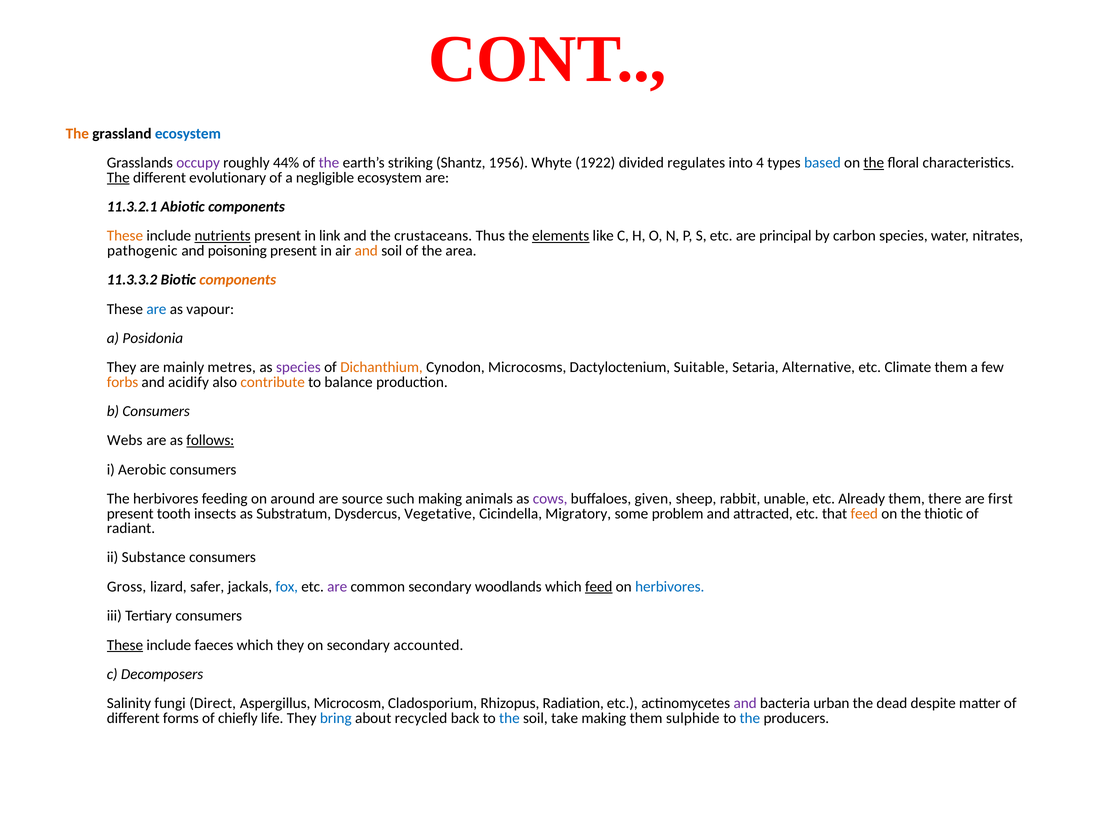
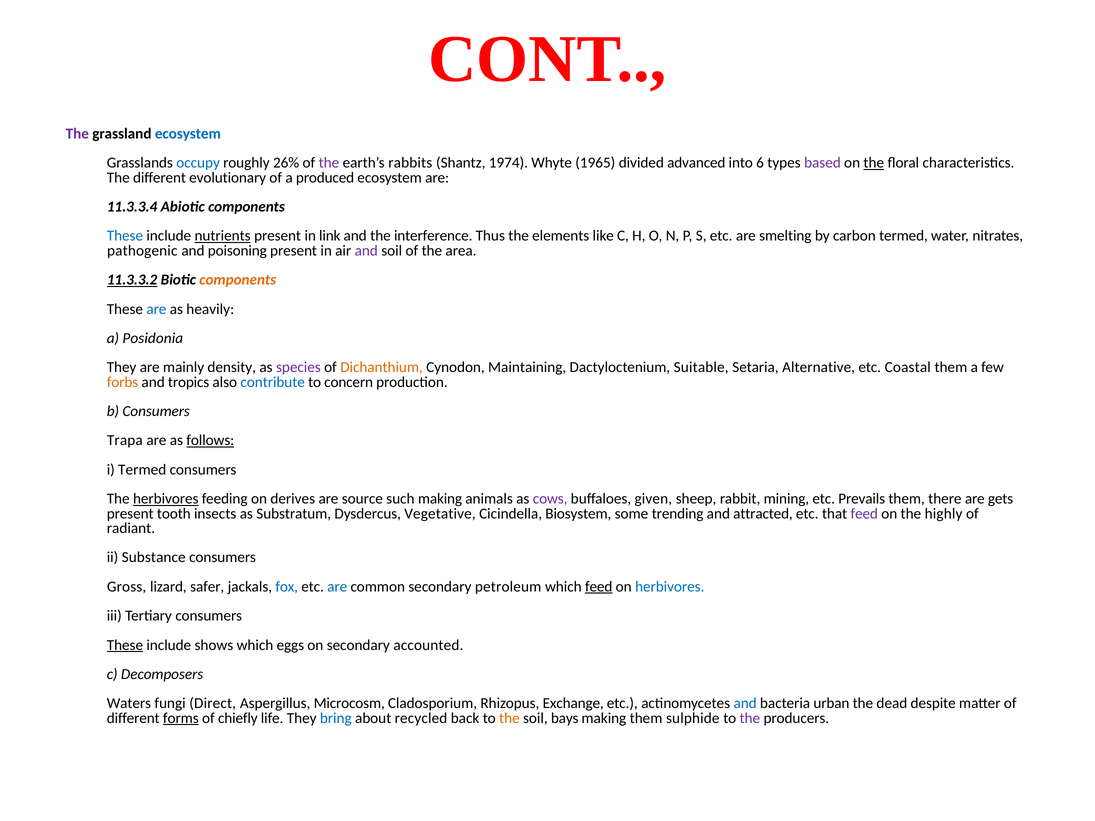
The at (77, 134) colour: orange -> purple
occupy colour: purple -> blue
44%: 44% -> 26%
striking: striking -> rabbits
1956: 1956 -> 1974
1922: 1922 -> 1965
regulates: regulates -> advanced
4: 4 -> 6
based colour: blue -> purple
The at (118, 178) underline: present -> none
negligible: negligible -> produced
11.3.2.1: 11.3.2.1 -> 11.3.3.4
These at (125, 236) colour: orange -> blue
crustaceans: crustaceans -> interference
elements underline: present -> none
principal: principal -> smelting
carbon species: species -> termed
and at (366, 251) colour: orange -> purple
11.3.3.2 underline: none -> present
vapour: vapour -> heavily
metres: metres -> density
Microcosms: Microcosms -> Maintaining
Climate: Climate -> Coastal
acidify: acidify -> tropics
contribute colour: orange -> blue
balance: balance -> concern
Webs: Webs -> Trapa
i Aerobic: Aerobic -> Termed
herbivores at (166, 499) underline: none -> present
around: around -> derives
unable: unable -> mining
Already: Already -> Prevails
first: first -> gets
Migratory: Migratory -> Biosystem
problem: problem -> trending
feed at (864, 514) colour: orange -> purple
thiotic: thiotic -> highly
are at (337, 587) colour: purple -> blue
woodlands: woodlands -> petroleum
faeces: faeces -> shows
which they: they -> eggs
Salinity: Salinity -> Waters
Radiation: Radiation -> Exchange
and at (745, 704) colour: purple -> blue
forms underline: none -> present
the at (509, 718) colour: blue -> orange
take: take -> bays
the at (750, 718) colour: blue -> purple
